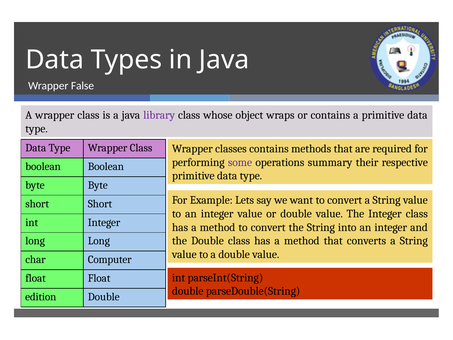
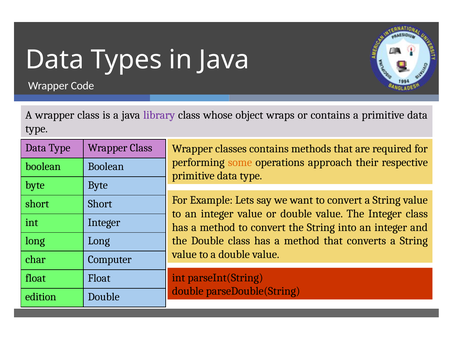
False: False -> Code
some colour: purple -> orange
summary: summary -> approach
